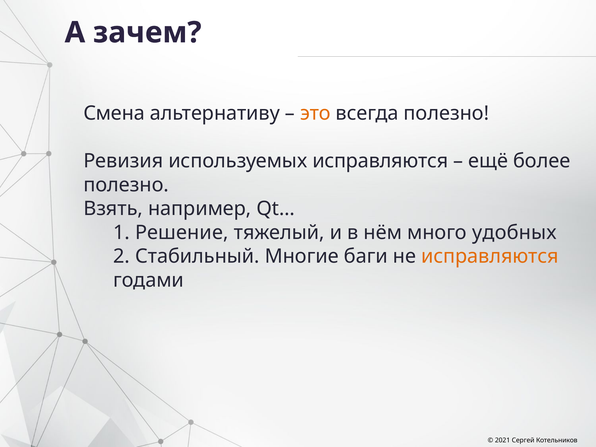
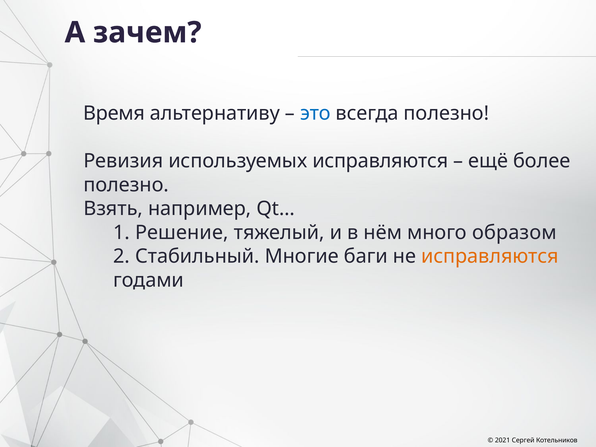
Смена: Смена -> Время
это colour: orange -> blue
удобных: удобных -> образом
